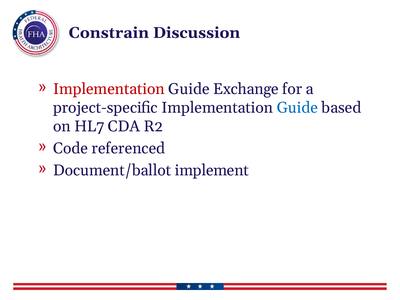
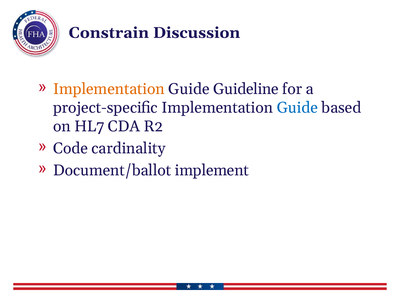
Implementation at (109, 89) colour: red -> orange
Exchange: Exchange -> Guideline
referenced: referenced -> cardinality
